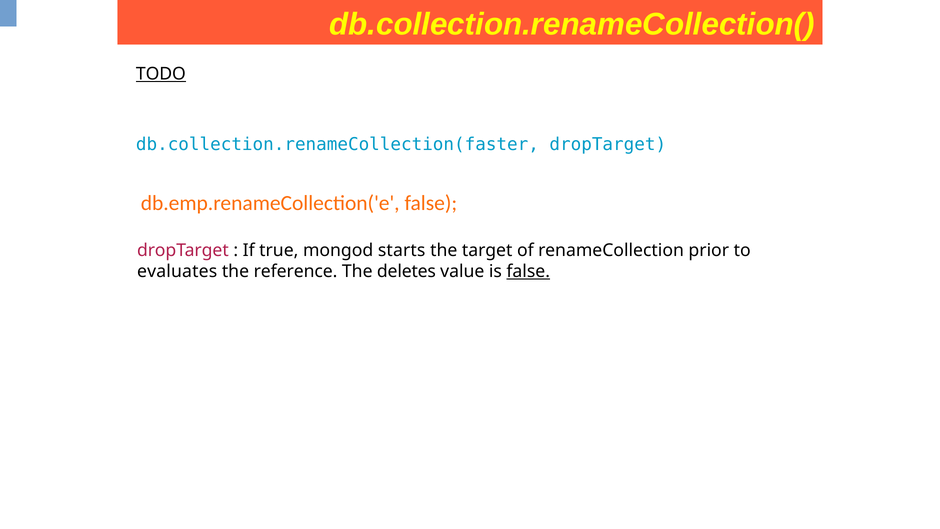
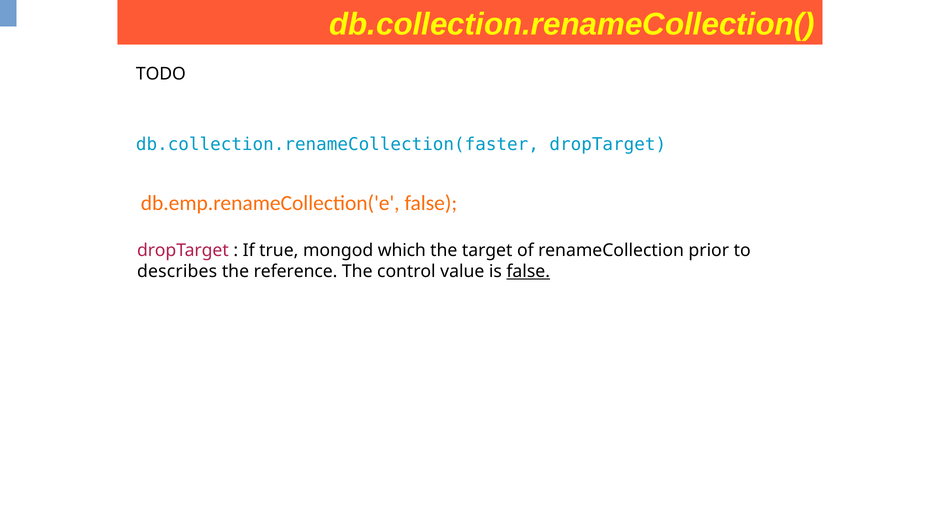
TODO underline: present -> none
starts: starts -> which
evaluates: evaluates -> describes
deletes: deletes -> control
